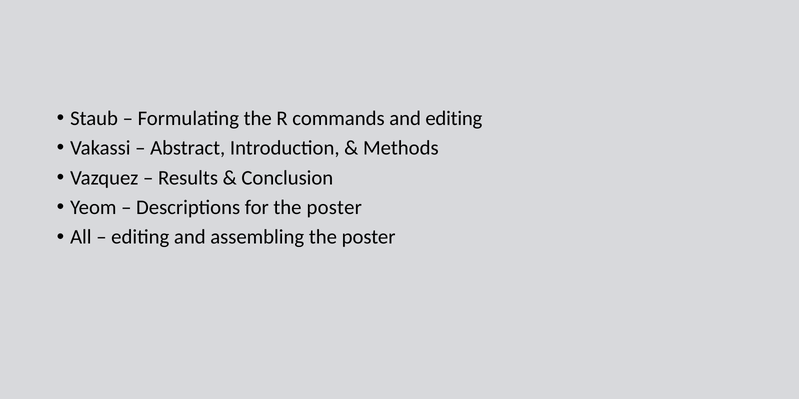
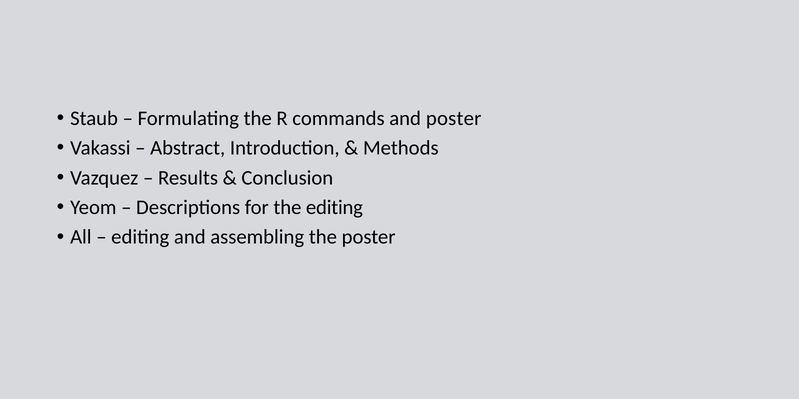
and editing: editing -> poster
for the poster: poster -> editing
